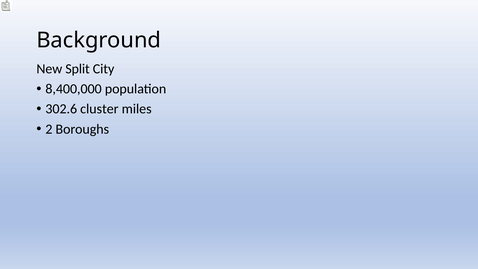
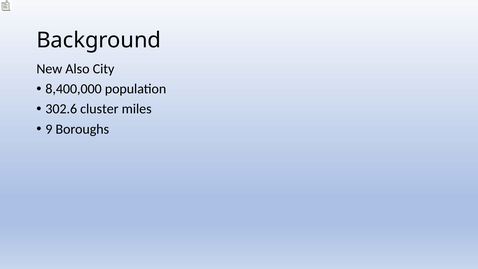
Split: Split -> Also
2: 2 -> 9
